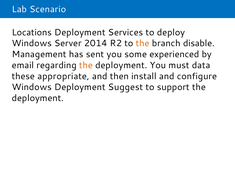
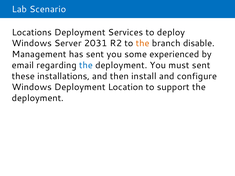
2014: 2014 -> 2031
the at (86, 65) colour: orange -> blue
must data: data -> sent
appropriate: appropriate -> installations
Suggest: Suggest -> Location
